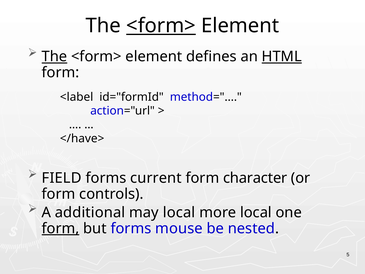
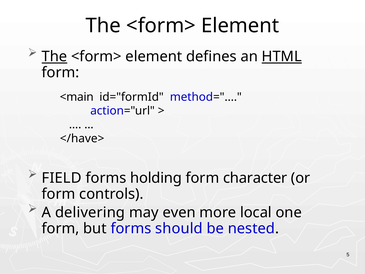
<form> at (161, 26) underline: present -> none
<label: <label -> <main
current: current -> holding
additional: additional -> delivering
may local: local -> even
form at (61, 228) underline: present -> none
mouse: mouse -> should
